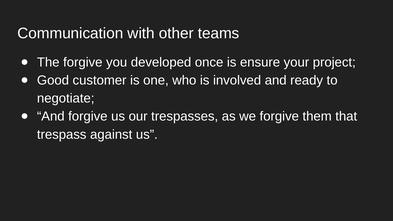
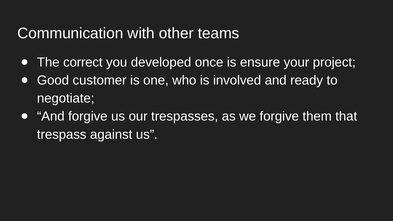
The forgive: forgive -> correct
